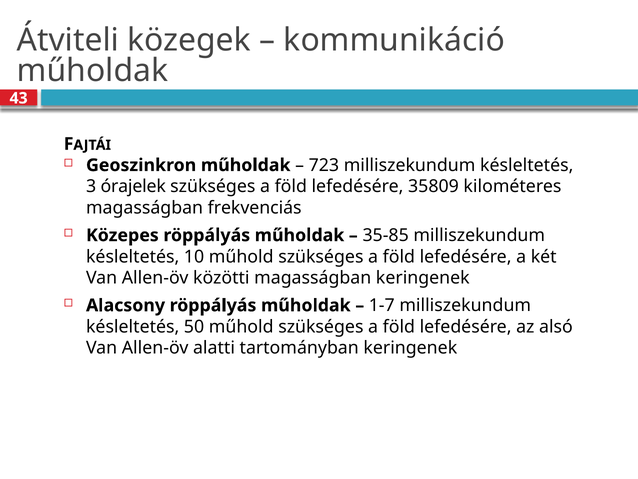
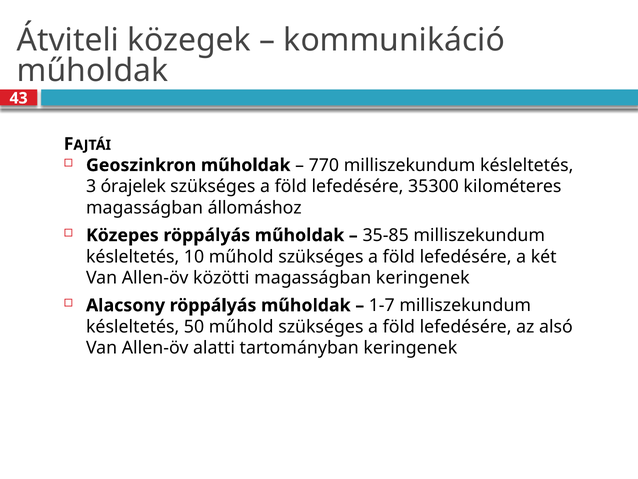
723: 723 -> 770
35809: 35809 -> 35300
frekvenciás: frekvenciás -> állomáshoz
